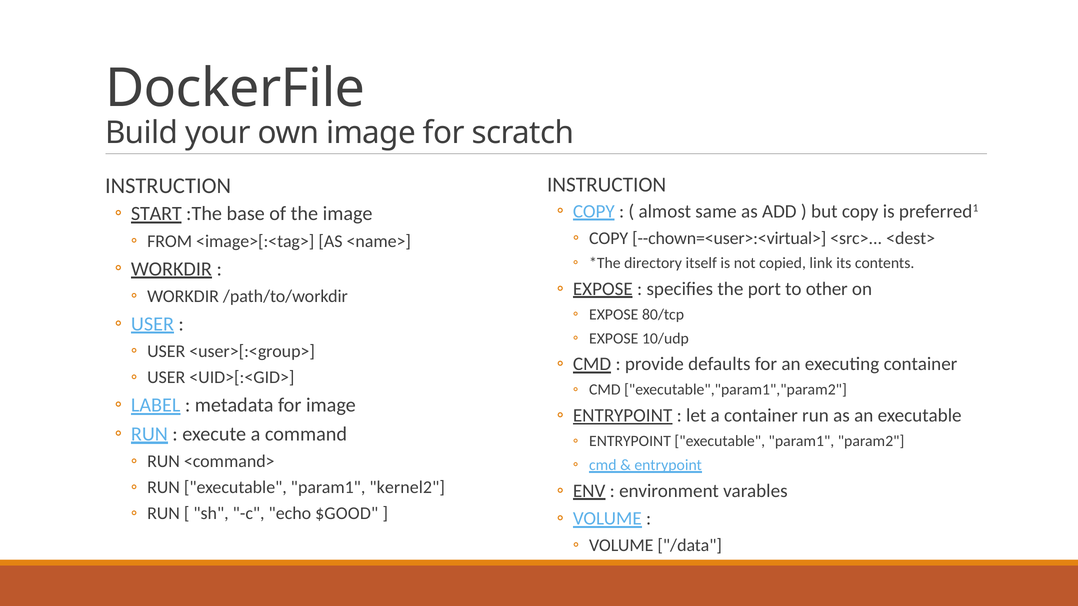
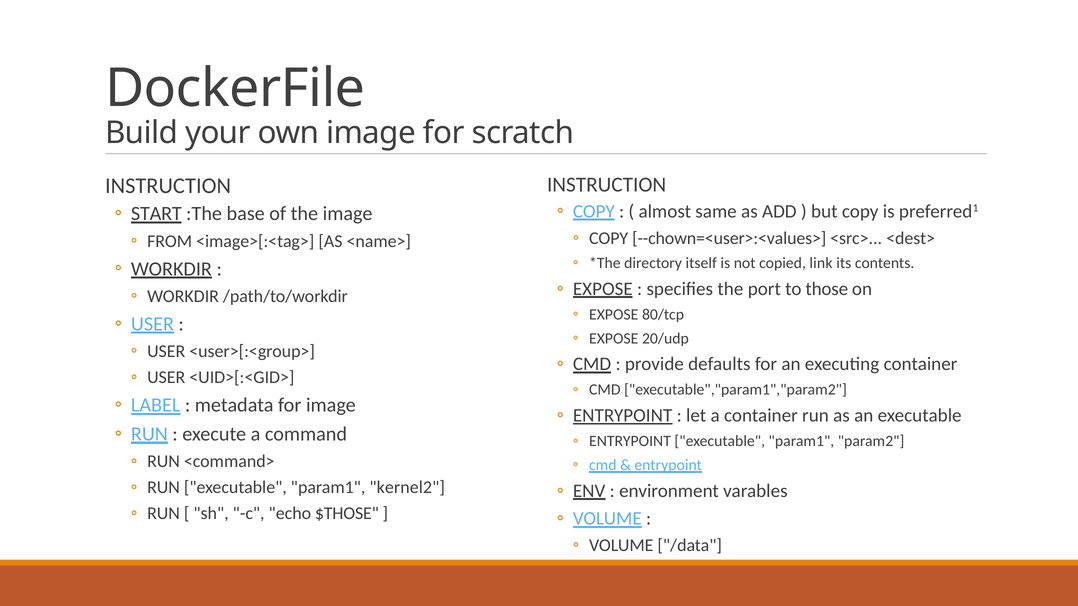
--chown=<user>:<virtual>: --chown=<user>:<virtual> -> --chown=<user>:<values>
other: other -> those
10/udp: 10/udp -> 20/udp
$GOOD: $GOOD -> $THOSE
